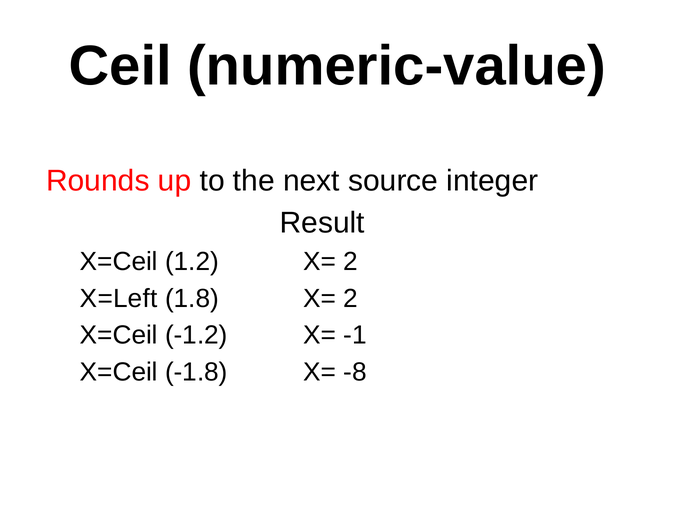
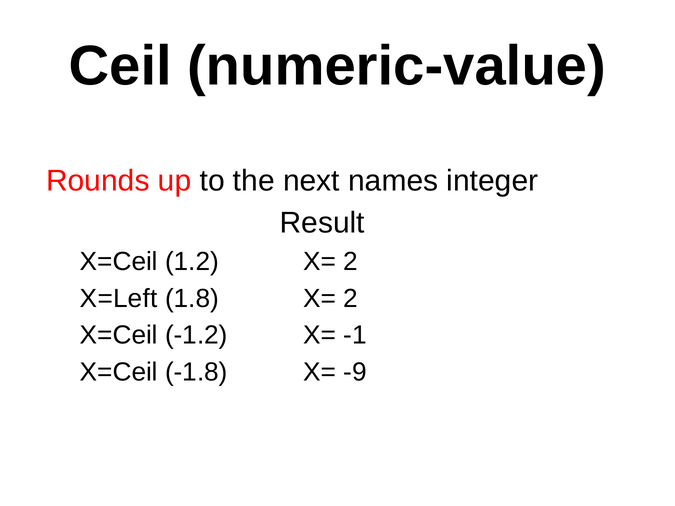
source: source -> names
-8: -8 -> -9
